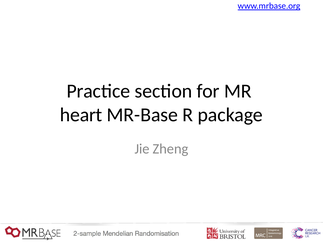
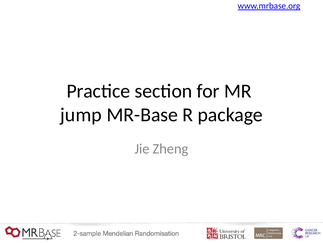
heart: heart -> jump
